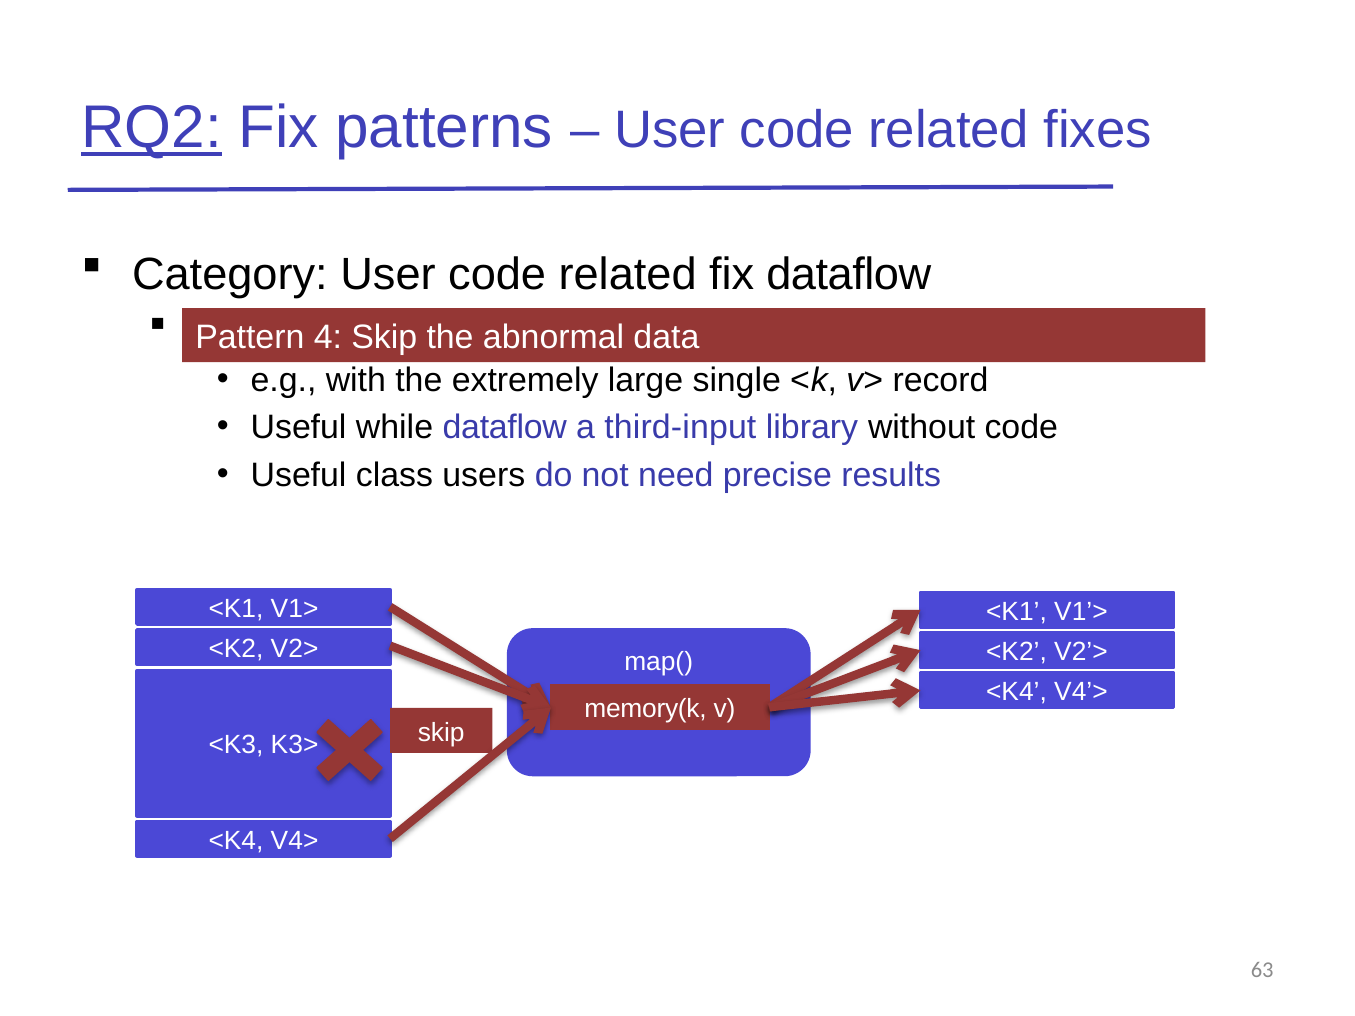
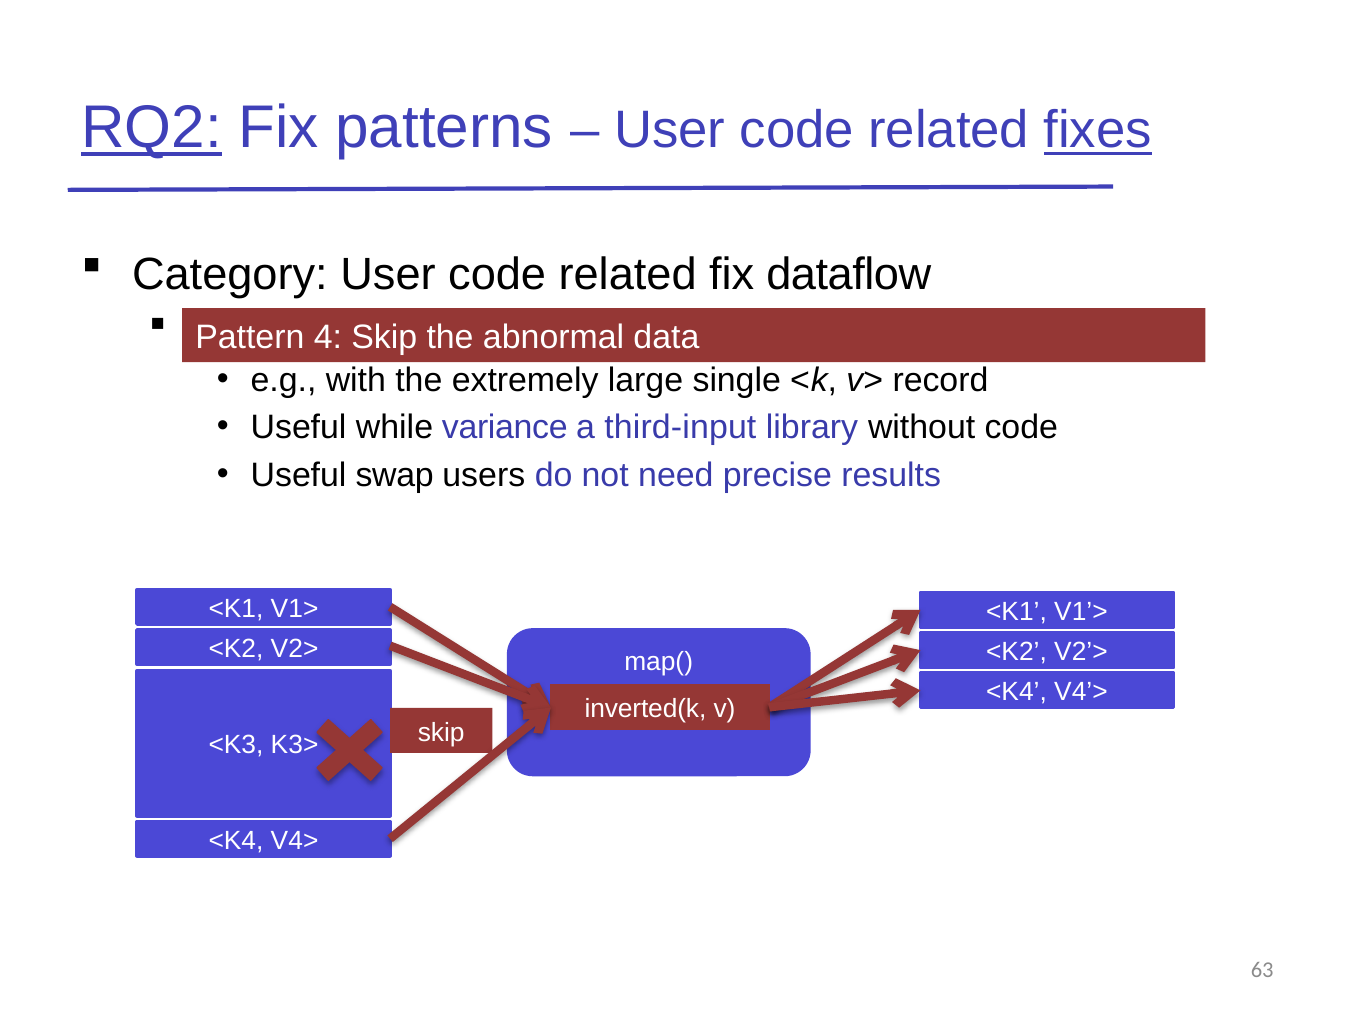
fixes underline: none -> present
while dataflow: dataflow -> variance
class: class -> swap
memory(k: memory(k -> inverted(k
